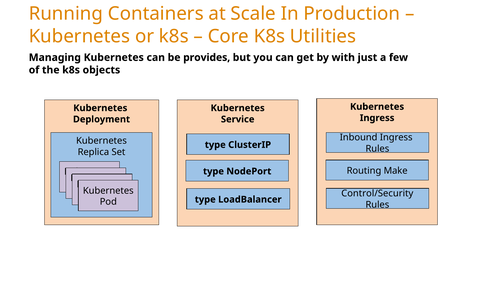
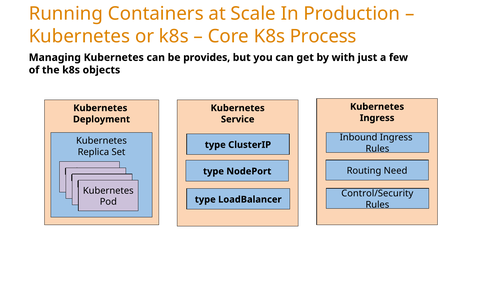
Utilities: Utilities -> Process
Make: Make -> Need
